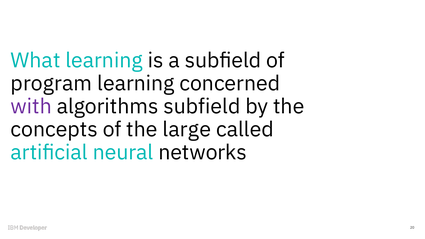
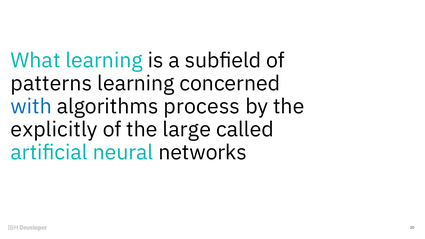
program: program -> patterns
with colour: purple -> blue
algorithms subfield: subfield -> process
concepts: concepts -> explicitly
